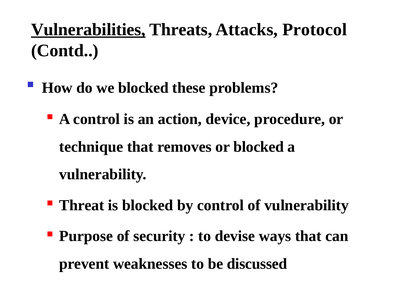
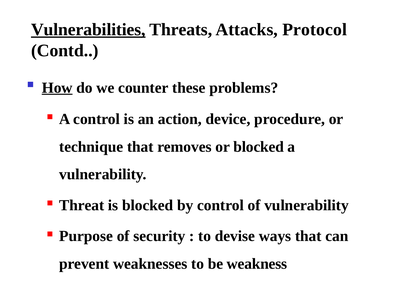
How underline: none -> present
we blocked: blocked -> counter
discussed: discussed -> weakness
